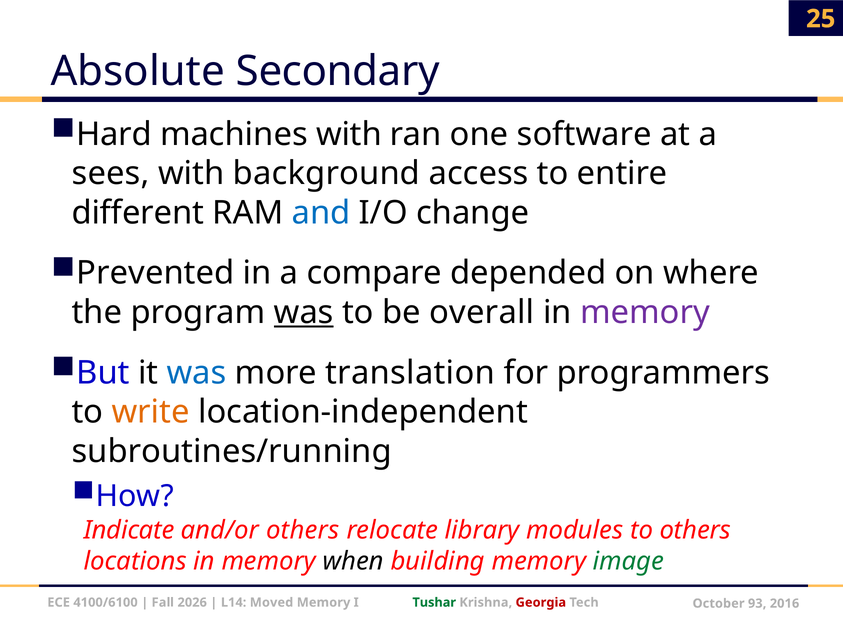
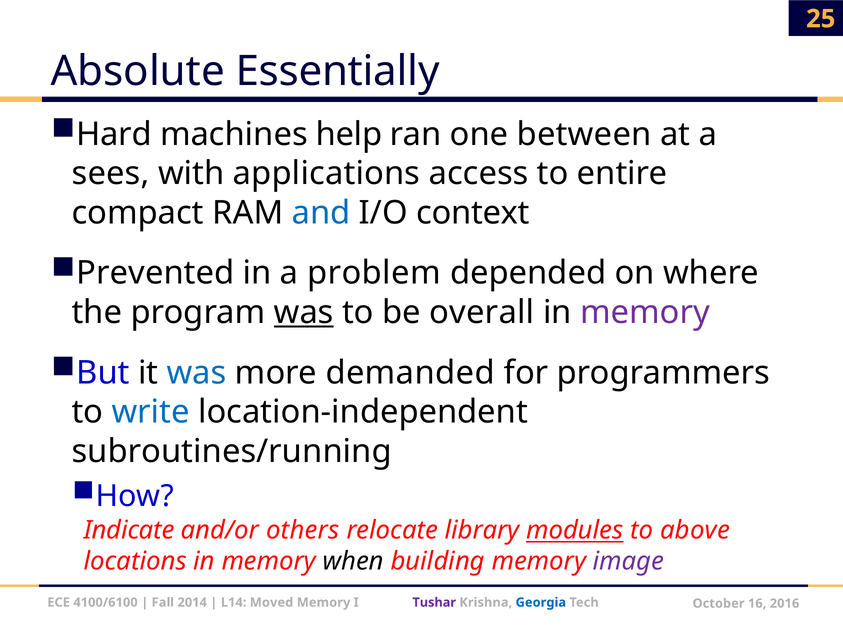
Secondary: Secondary -> Essentially
machines with: with -> help
software: software -> between
background: background -> applications
different: different -> compact
change: change -> context
compare: compare -> problem
translation: translation -> demanded
write colour: orange -> blue
modules underline: none -> present
to others: others -> above
image colour: green -> purple
2026: 2026 -> 2014
Tushar colour: green -> purple
Georgia colour: red -> blue
93: 93 -> 16
